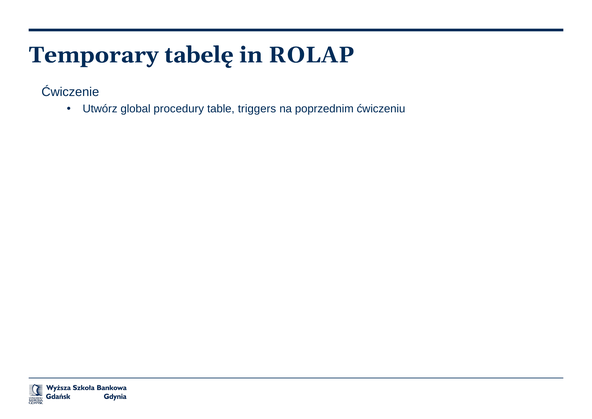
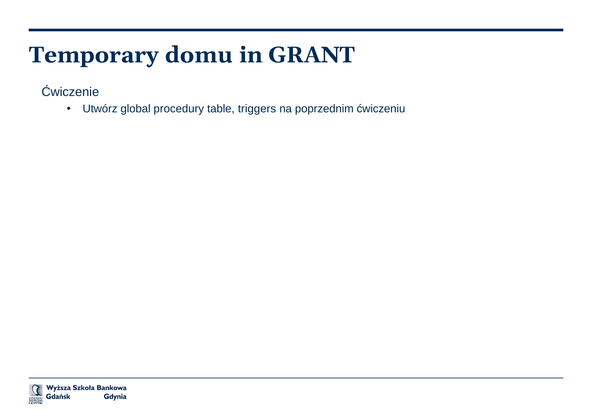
tabelę: tabelę -> domu
ROLAP: ROLAP -> GRANT
